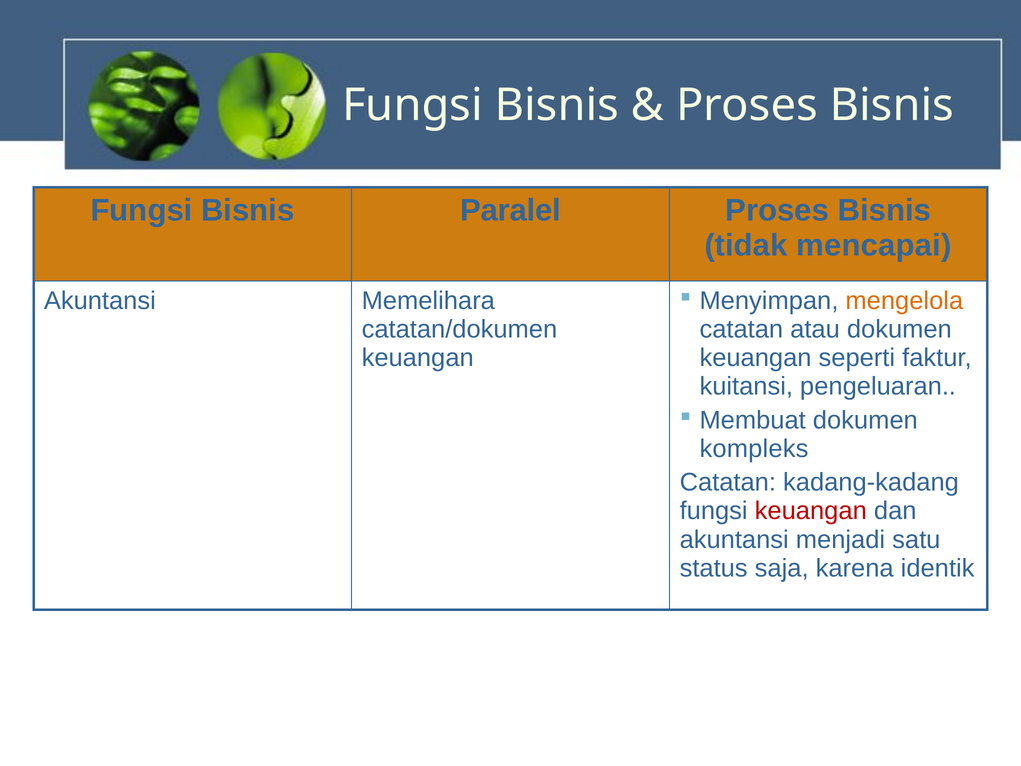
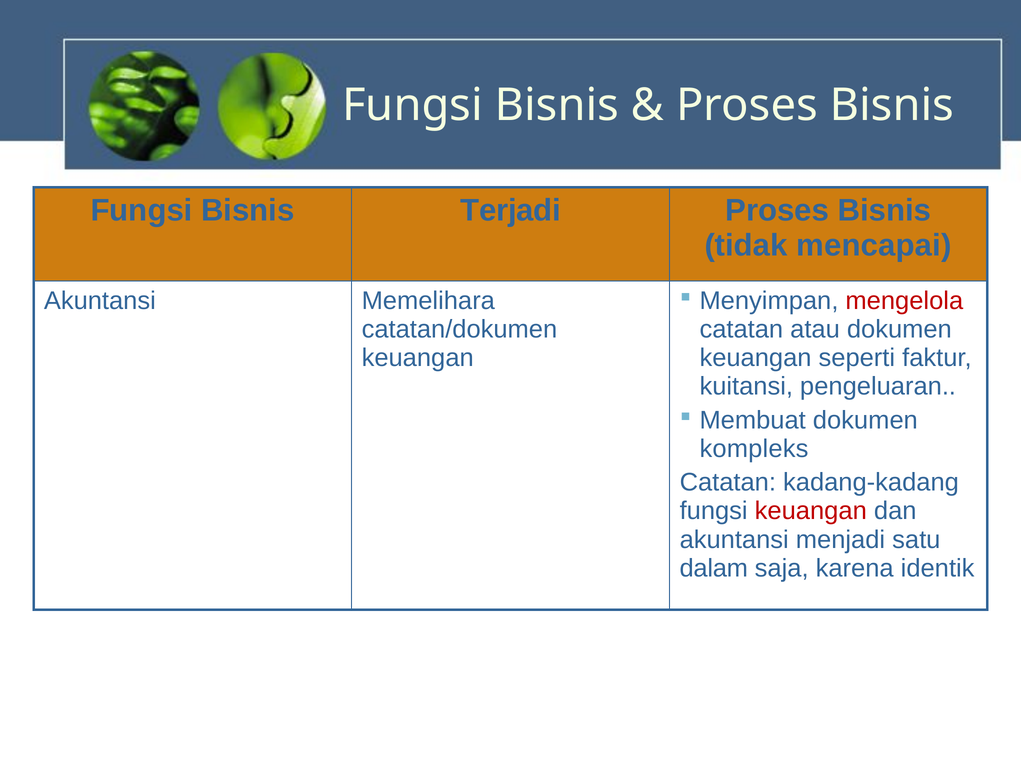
Paralel: Paralel -> Terjadi
mengelola colour: orange -> red
status: status -> dalam
